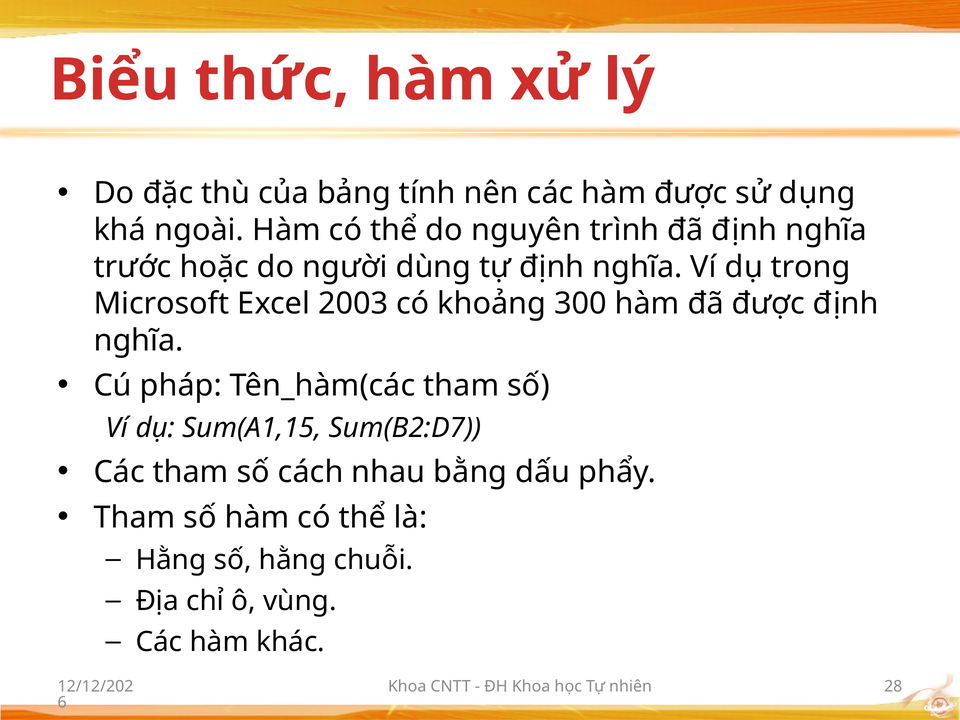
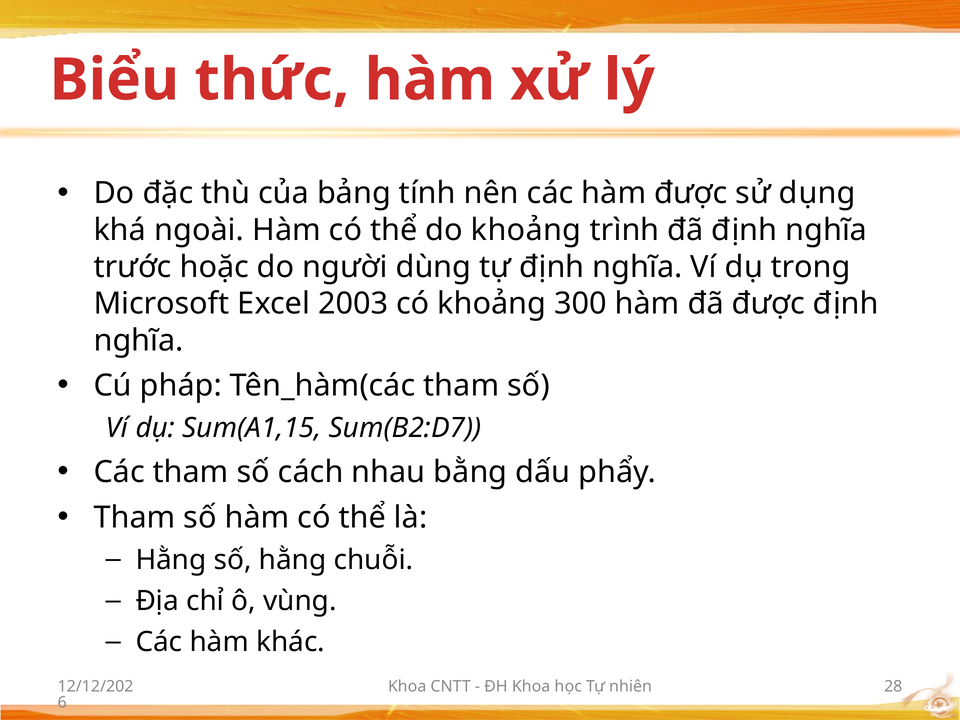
do nguyên: nguyên -> khoảng
